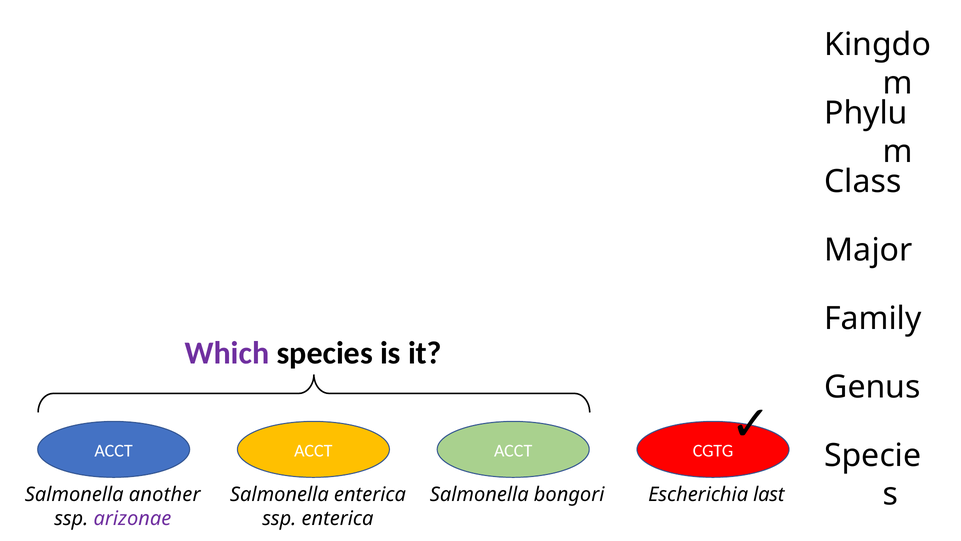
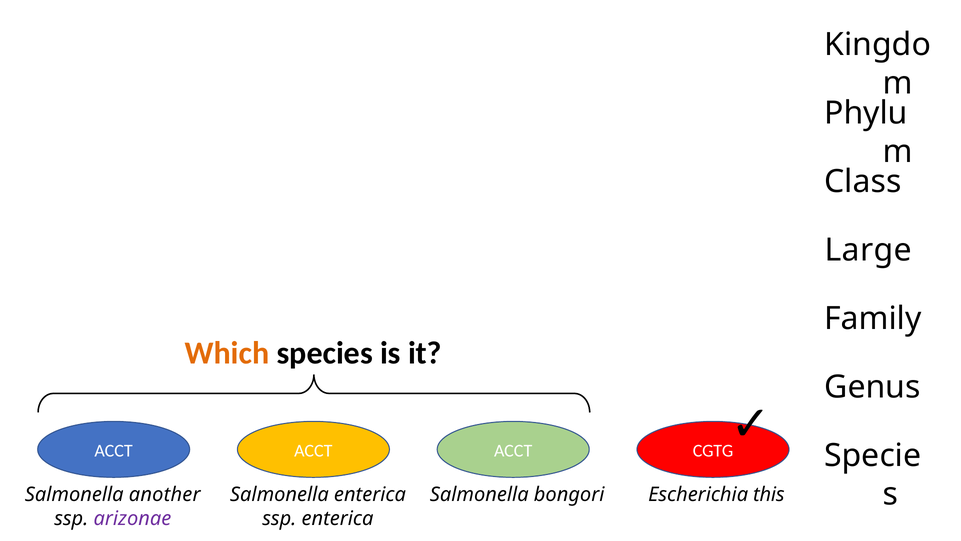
Major: Major -> Large
Which colour: purple -> orange
last: last -> this
